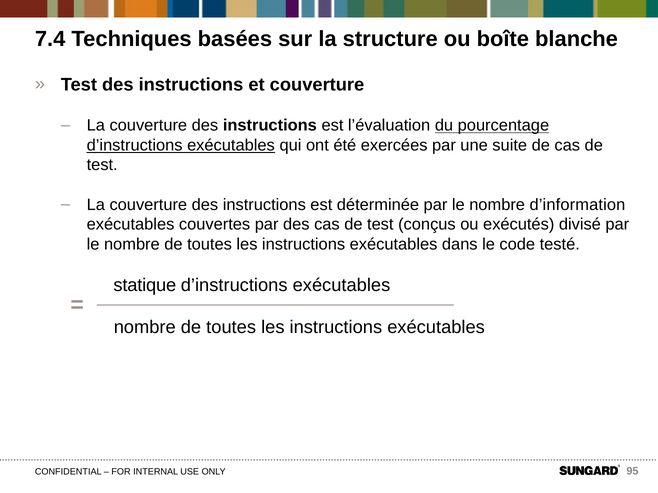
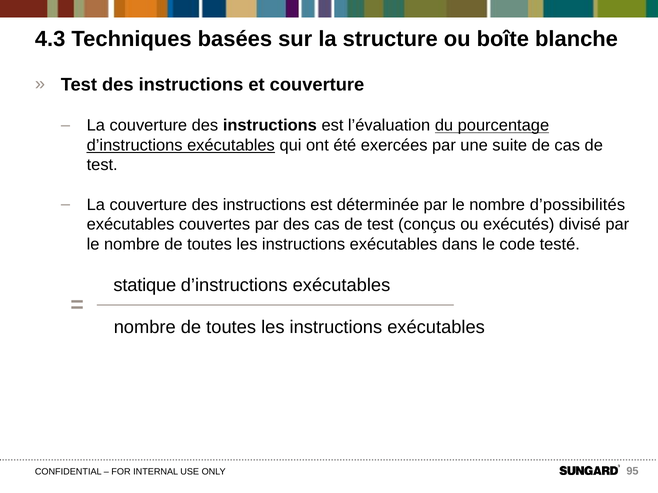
7.4: 7.4 -> 4.3
d’information: d’information -> d’possibilités
